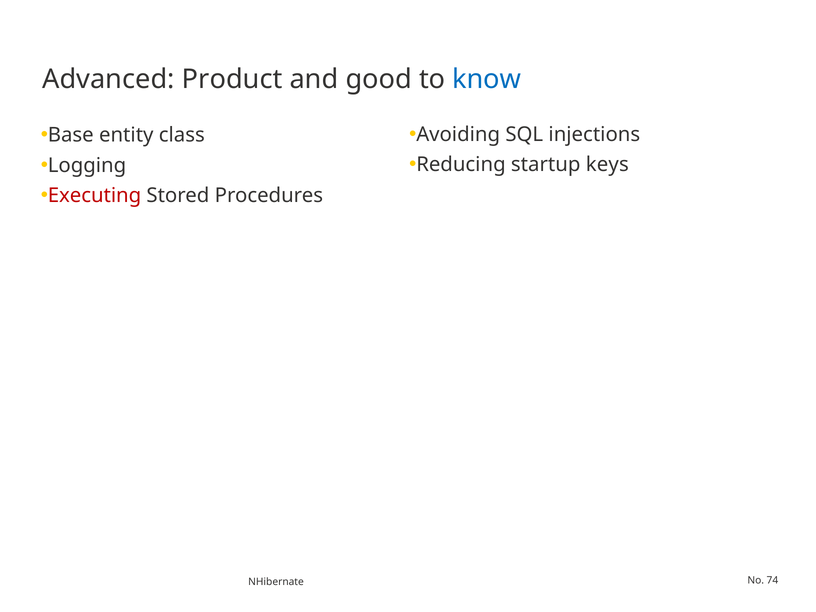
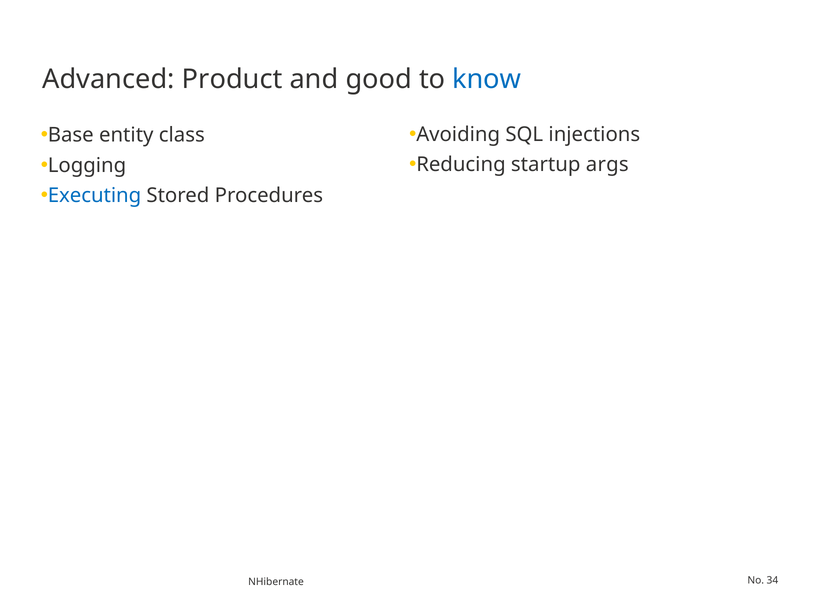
keys: keys -> args
Executing colour: red -> blue
74: 74 -> 34
